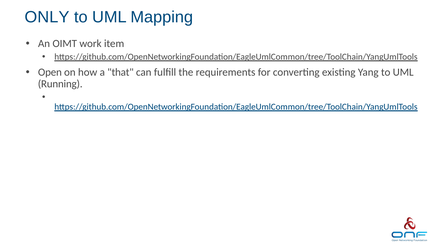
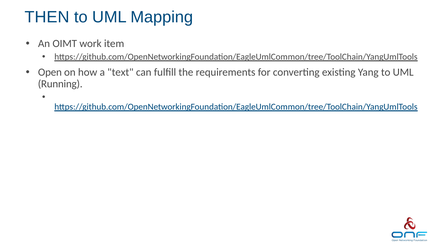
ONLY: ONLY -> THEN
that: that -> text
